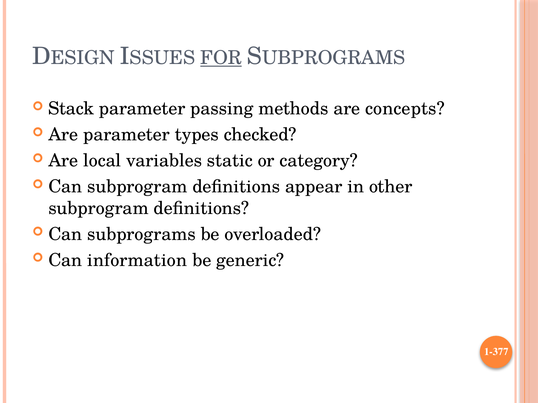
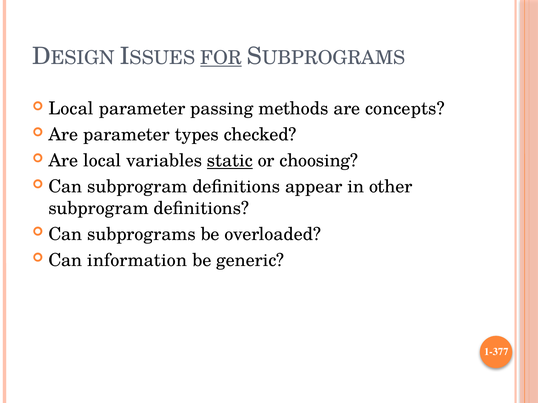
Stack at (71, 109): Stack -> Local
static underline: none -> present
category: category -> choosing
